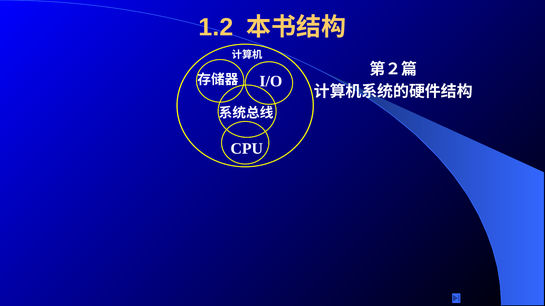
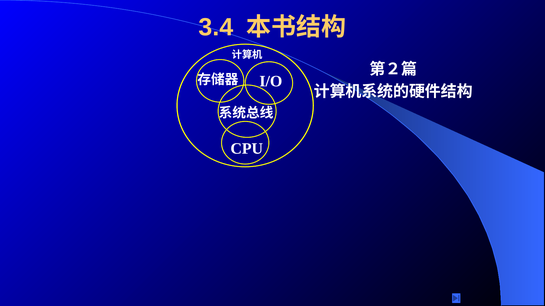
1.2: 1.2 -> 3.4
